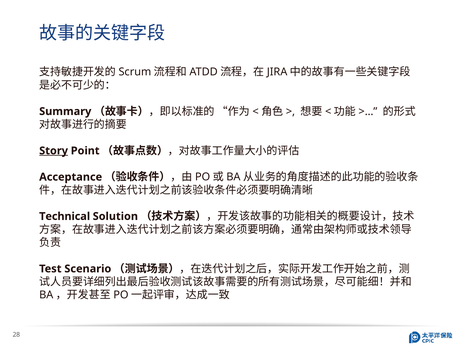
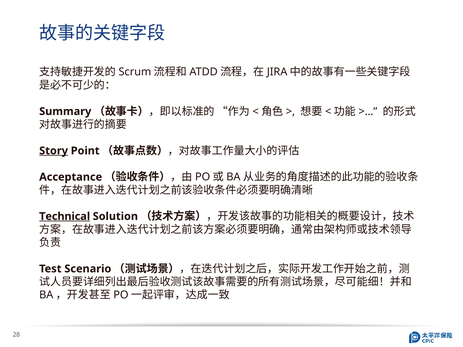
Technical underline: none -> present
